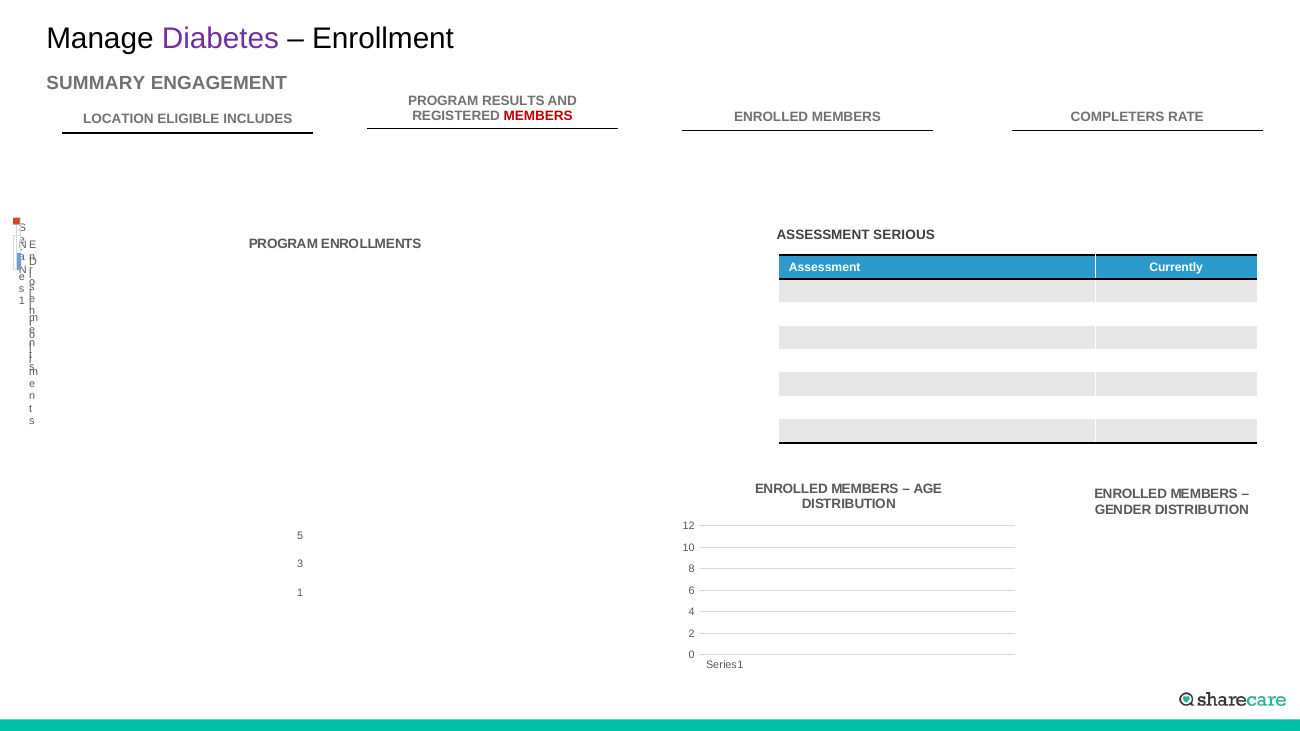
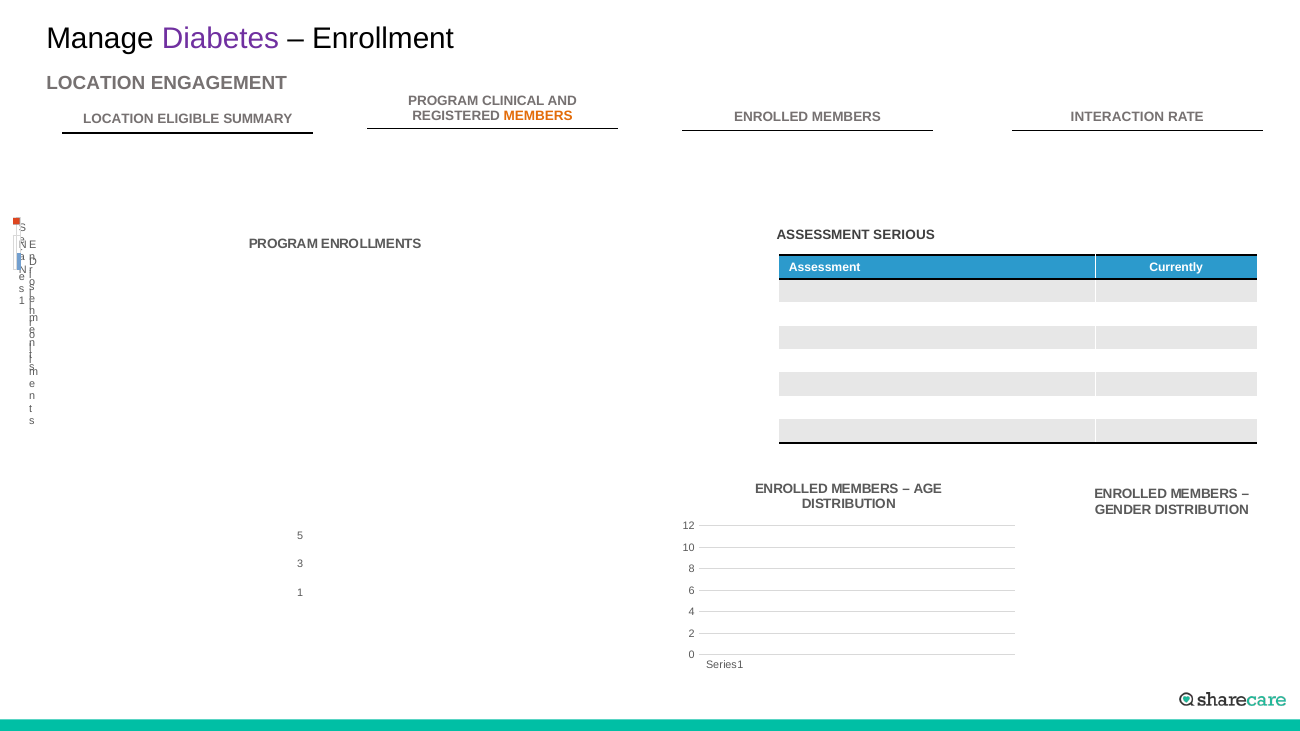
SUMMARY at (96, 83): SUMMARY -> LOCATION
RESULTS: RESULTS -> CLINICAL
MEMBERS at (538, 116) colour: red -> orange
COMPLETERS: COMPLETERS -> INTERACTION
INCLUDES: INCLUDES -> SUMMARY
